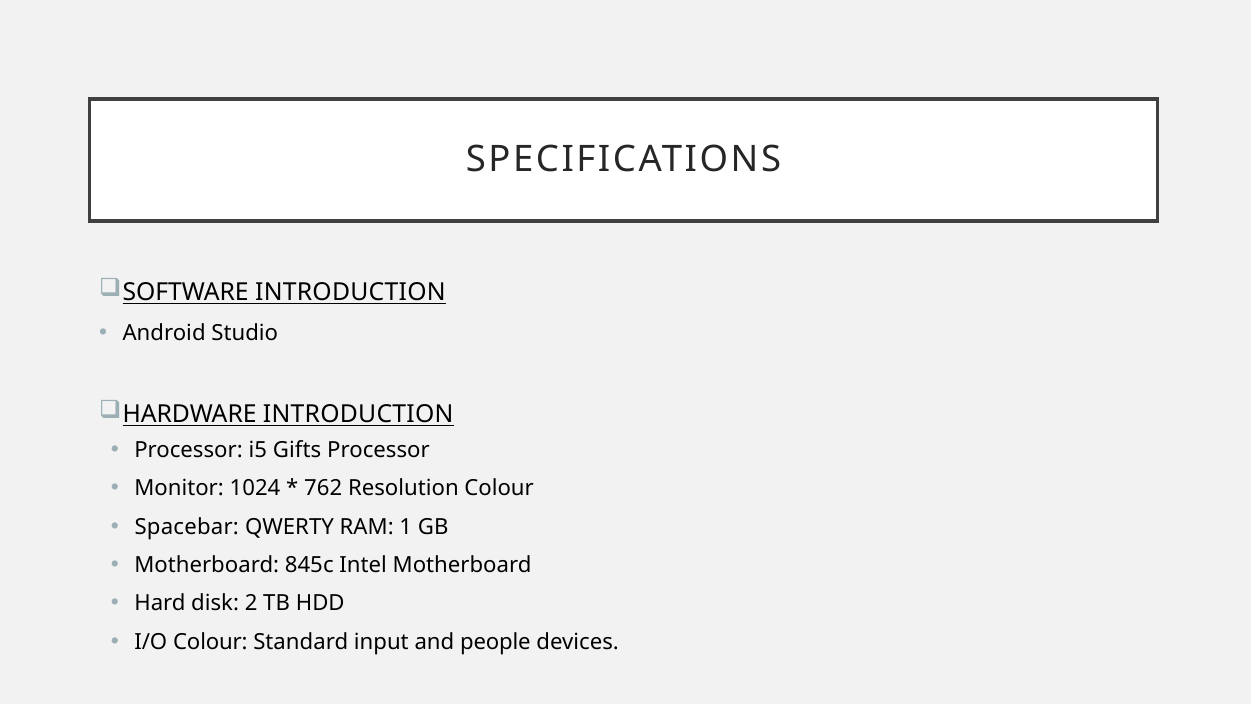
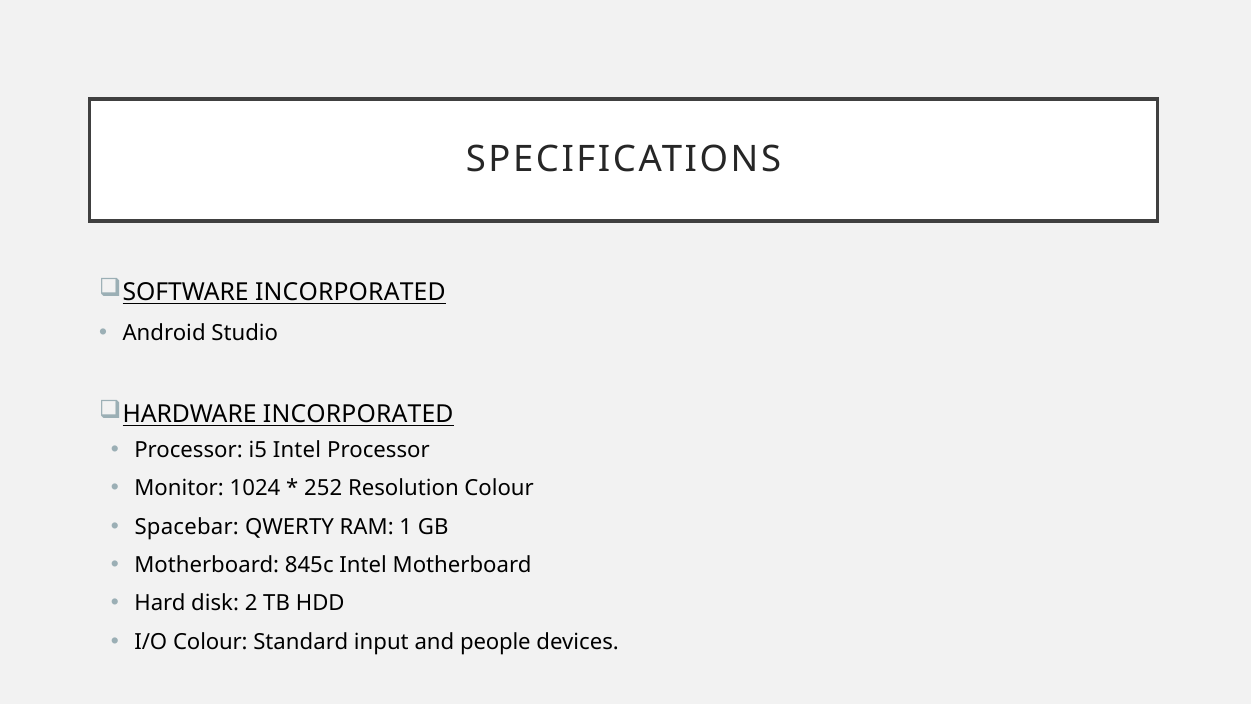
SOFTWARE INTRODUCTION: INTRODUCTION -> INCORPORATED
HARDWARE INTRODUCTION: INTRODUCTION -> INCORPORATED
i5 Gifts: Gifts -> Intel
762: 762 -> 252
